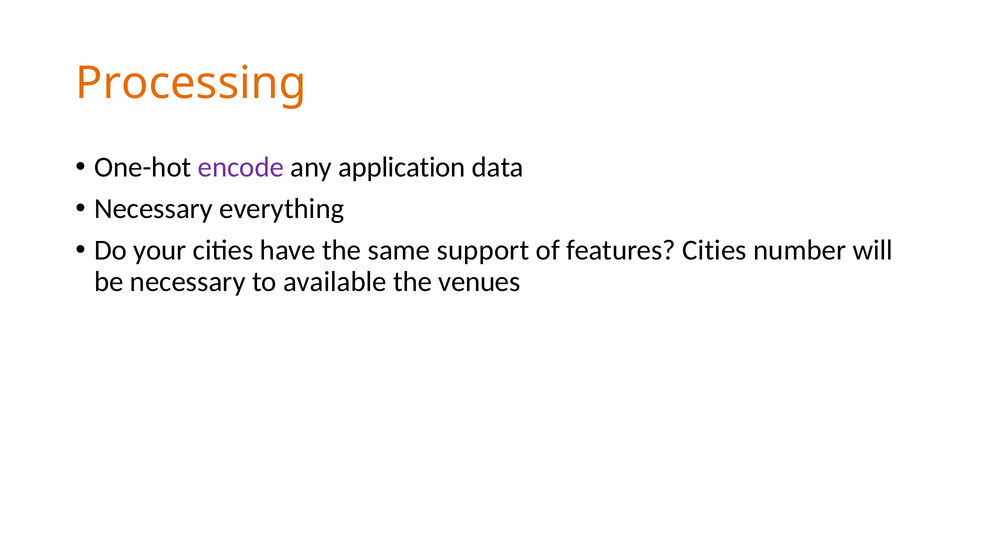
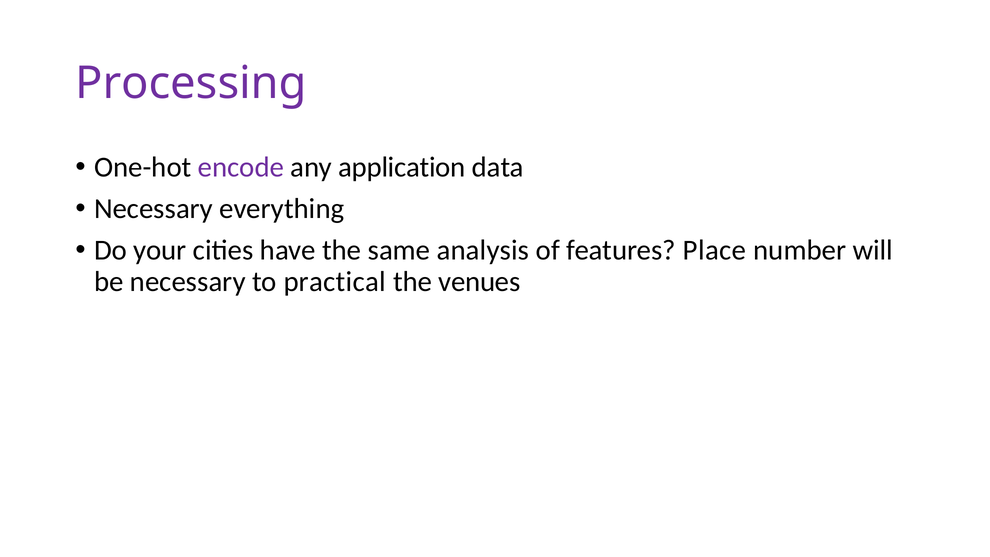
Processing colour: orange -> purple
support: support -> analysis
features Cities: Cities -> Place
available: available -> practical
